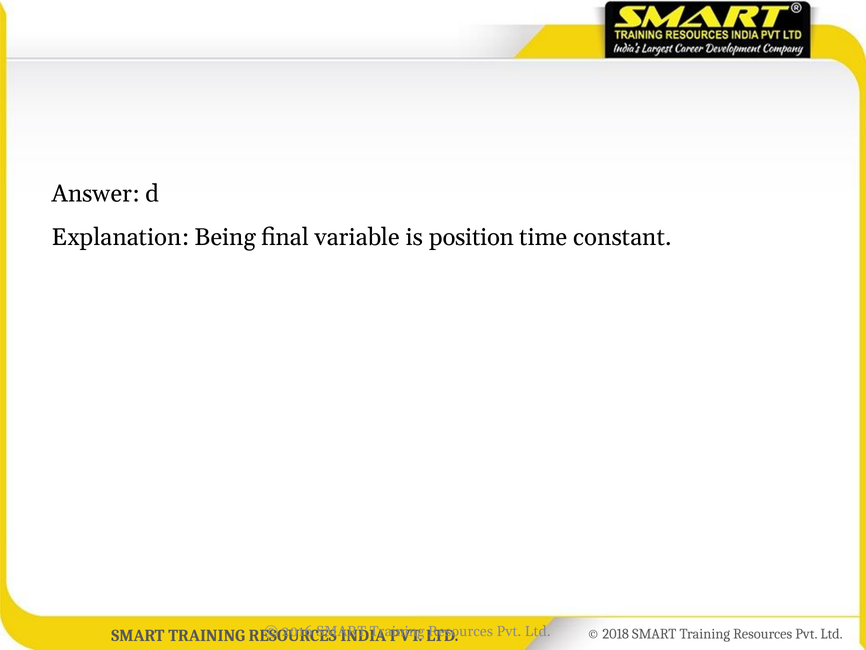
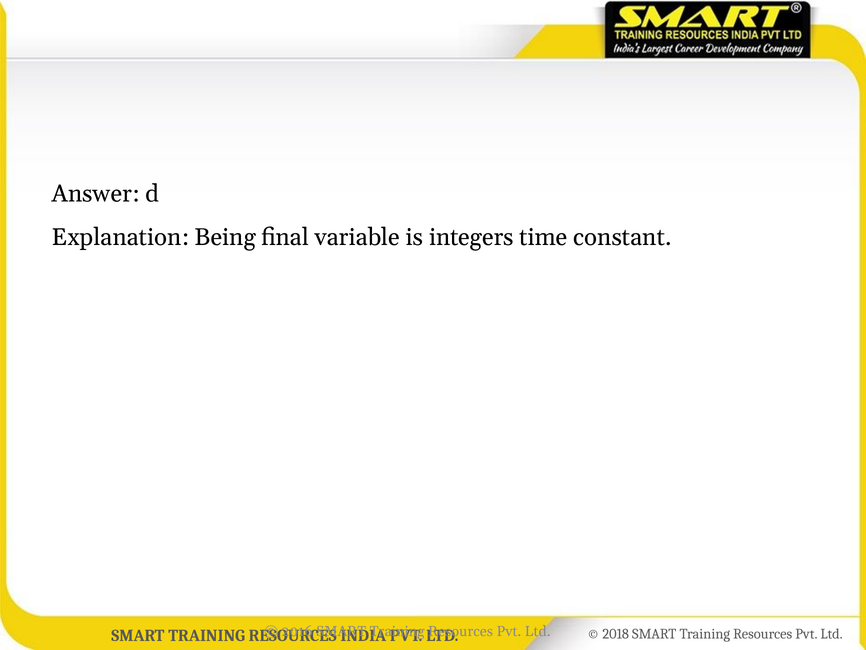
position: position -> integers
